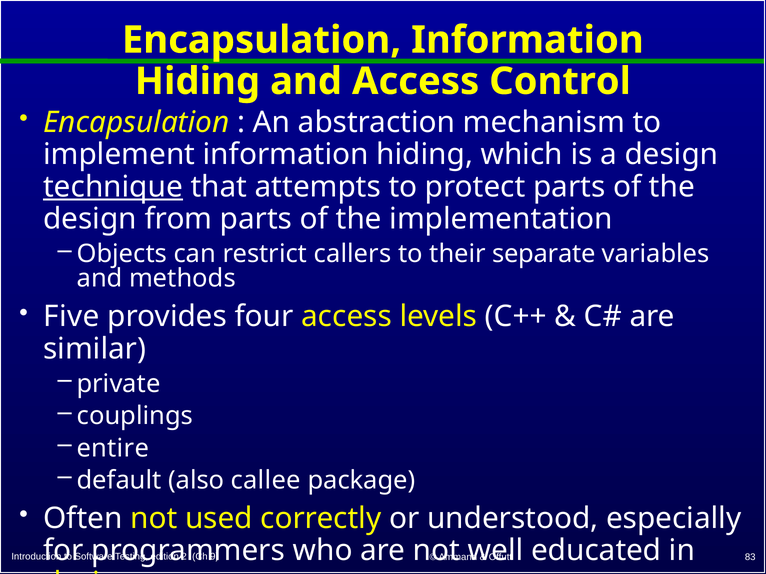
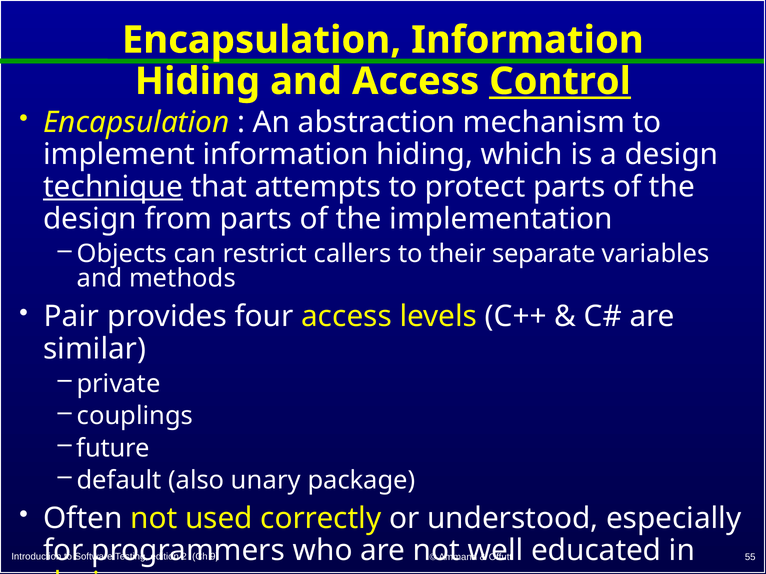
Control underline: none -> present
Five: Five -> Pair
entire: entire -> future
callee: callee -> unary
83: 83 -> 55
